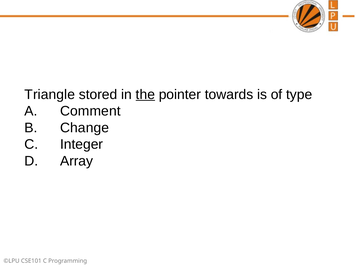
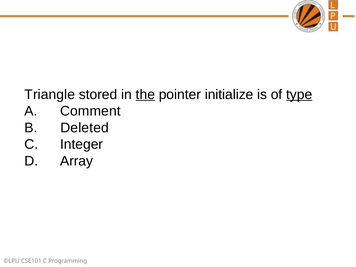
towards: towards -> initialize
type underline: none -> present
Change: Change -> Deleted
